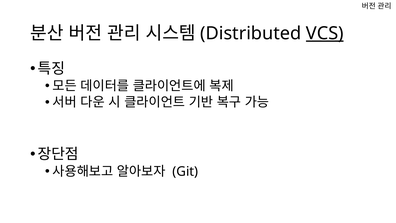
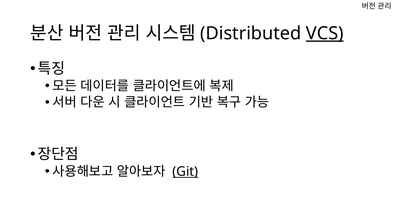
Git underline: none -> present
